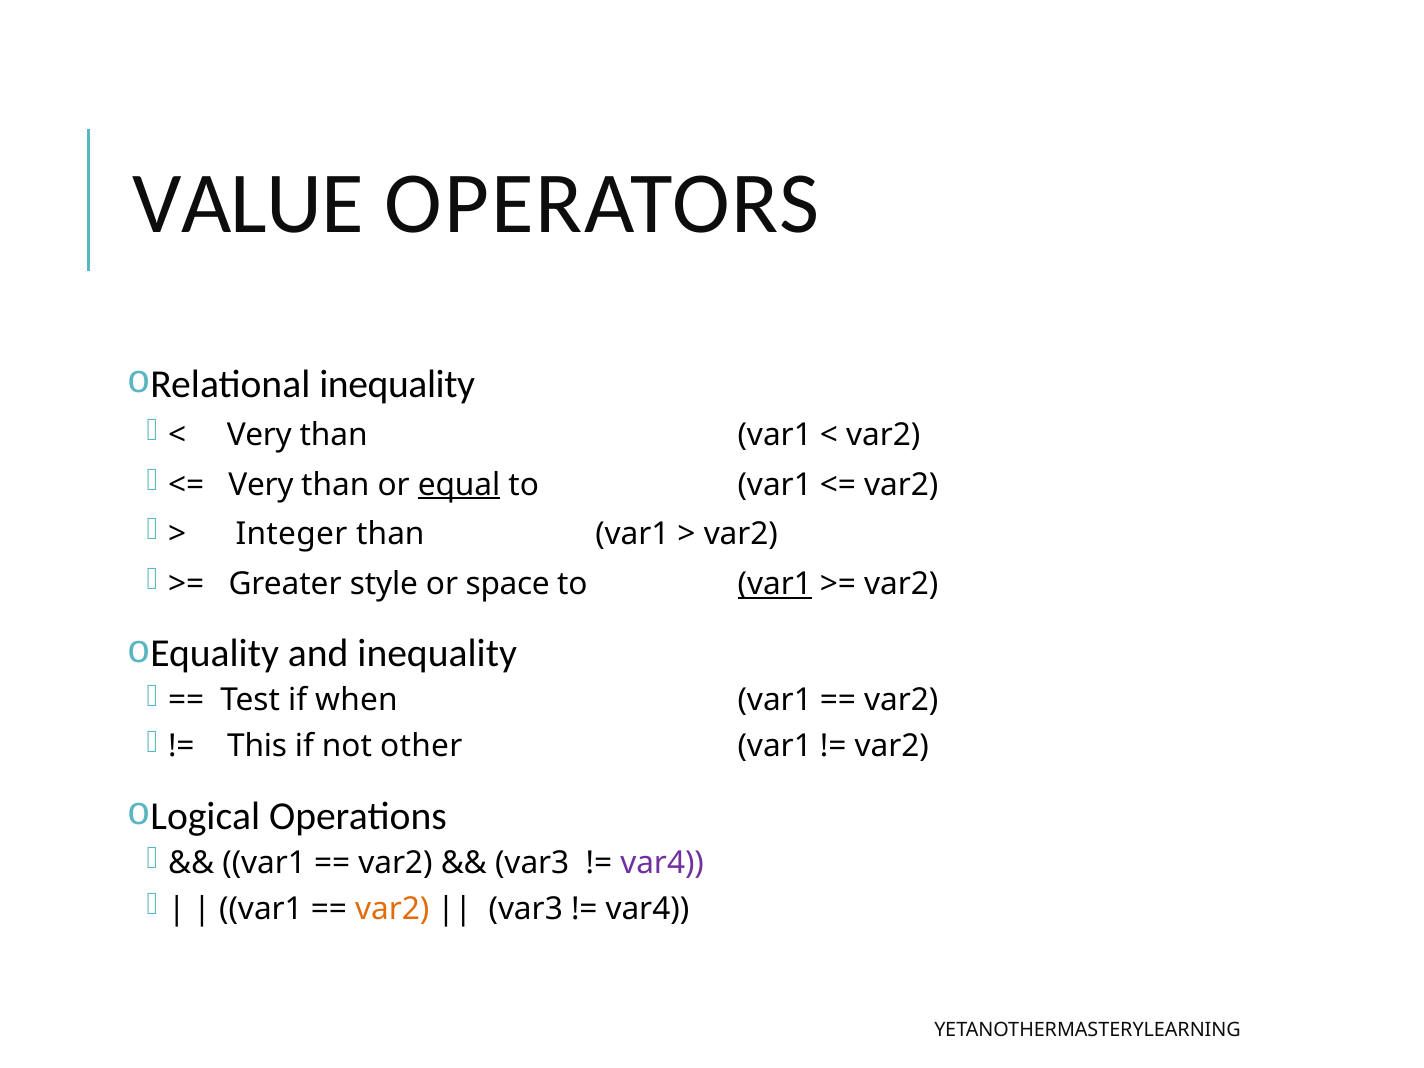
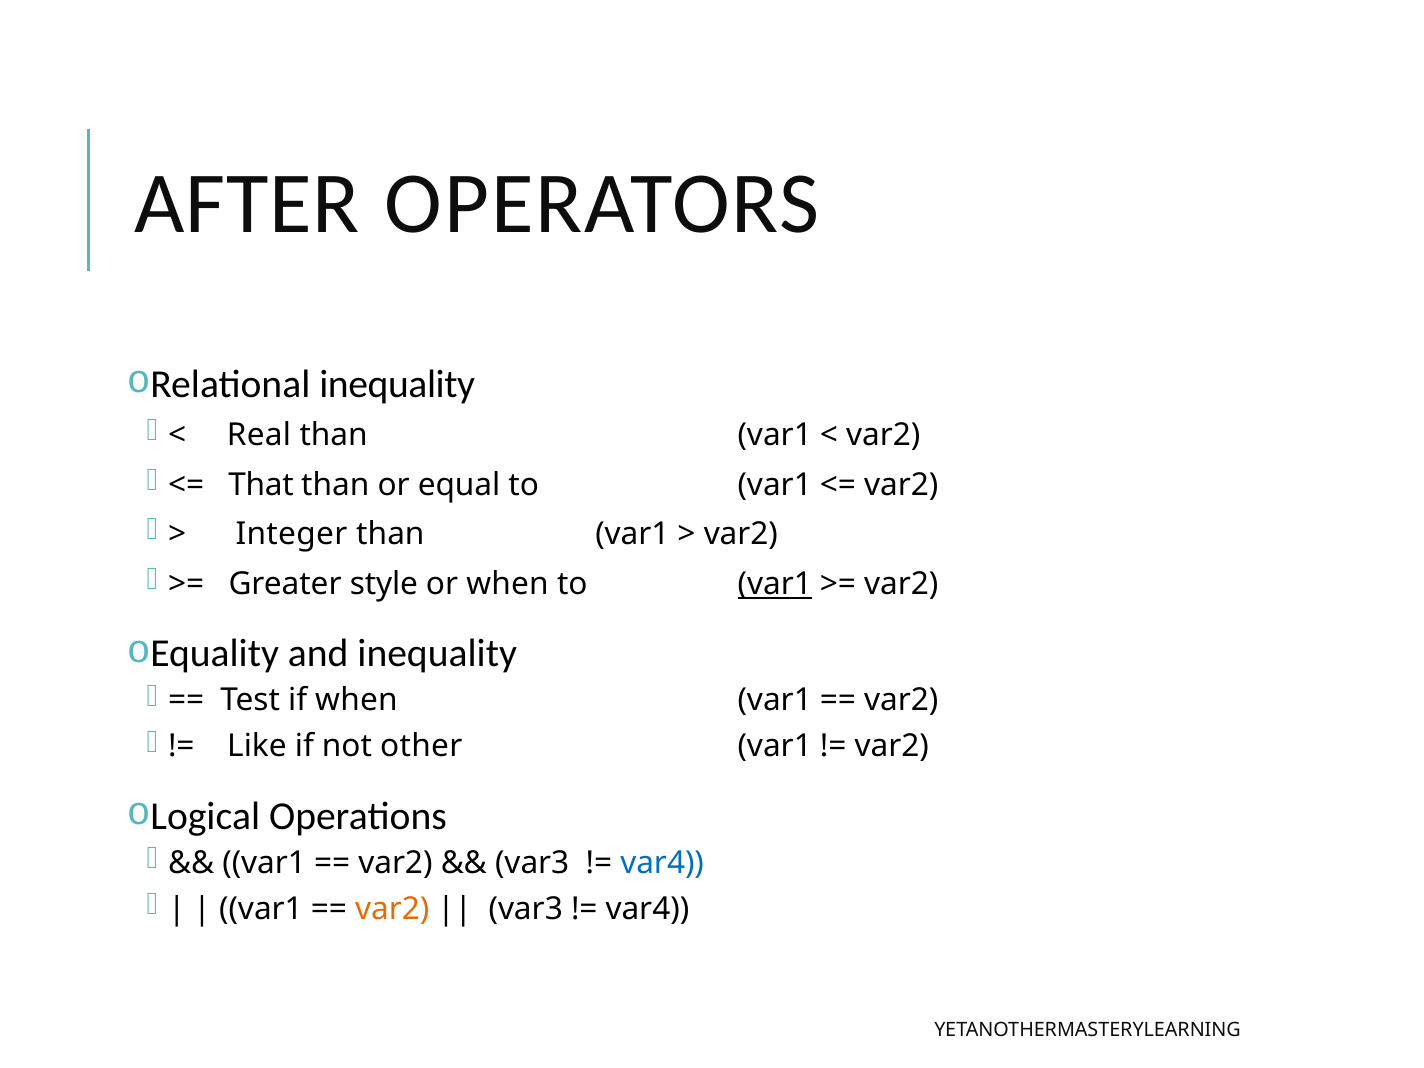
VALUE: VALUE -> AFTER
Very at (259, 435): Very -> Real
Very at (261, 485): Very -> That
equal underline: present -> none
or space: space -> when
This: This -> Like
var4 at (662, 863) colour: purple -> blue
